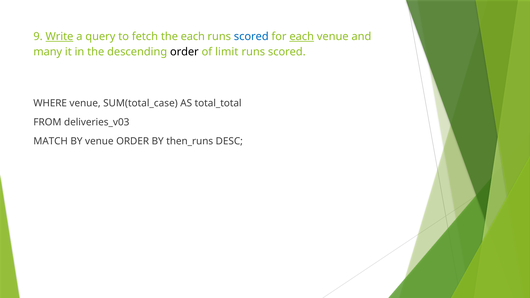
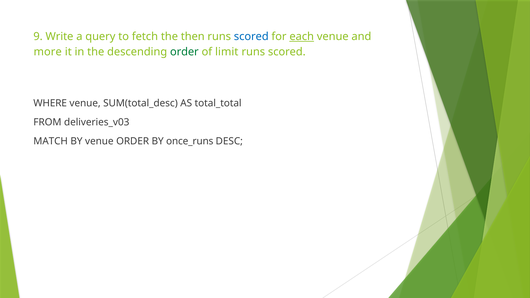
Write underline: present -> none
the each: each -> then
many: many -> more
order at (184, 52) colour: black -> green
SUM(total_case: SUM(total_case -> SUM(total_desc
then_runs: then_runs -> once_runs
